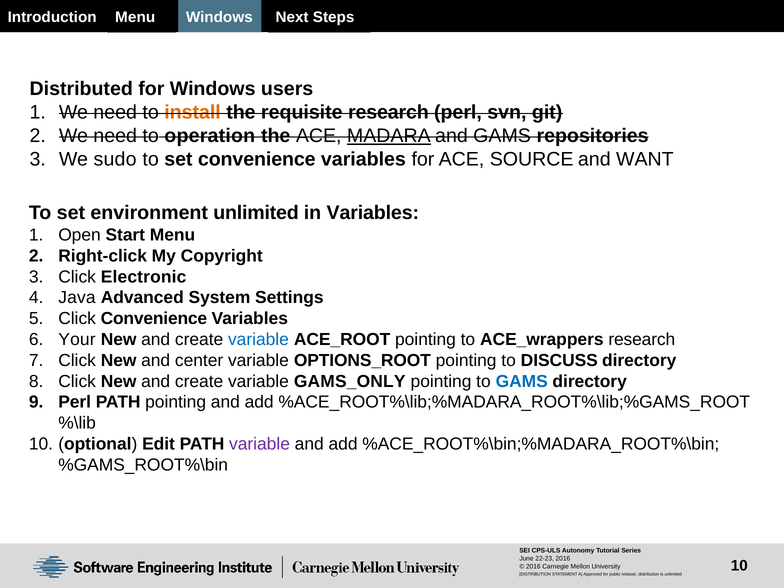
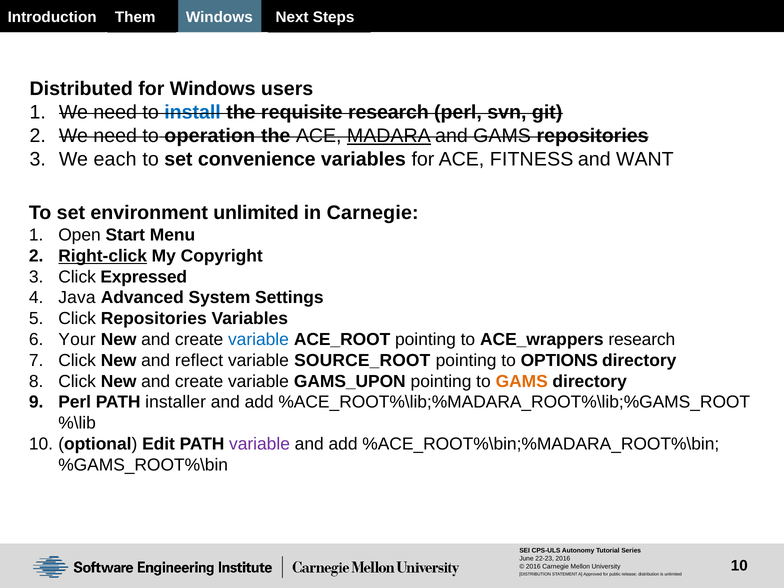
Introduction Menu: Menu -> Them
install colour: orange -> blue
sudo: sudo -> each
SOURCE: SOURCE -> FITNESS
in Variables: Variables -> Carnegie
Right-click underline: none -> present
Electronic: Electronic -> Expressed
Click Convenience: Convenience -> Repositories
center: center -> reflect
OPTIONS_ROOT: OPTIONS_ROOT -> SOURCE_ROOT
DISCUSS: DISCUSS -> OPTIONS
GAMS_ONLY: GAMS_ONLY -> GAMS_UPON
GAMS at (522, 381) colour: blue -> orange
PATH pointing: pointing -> installer
